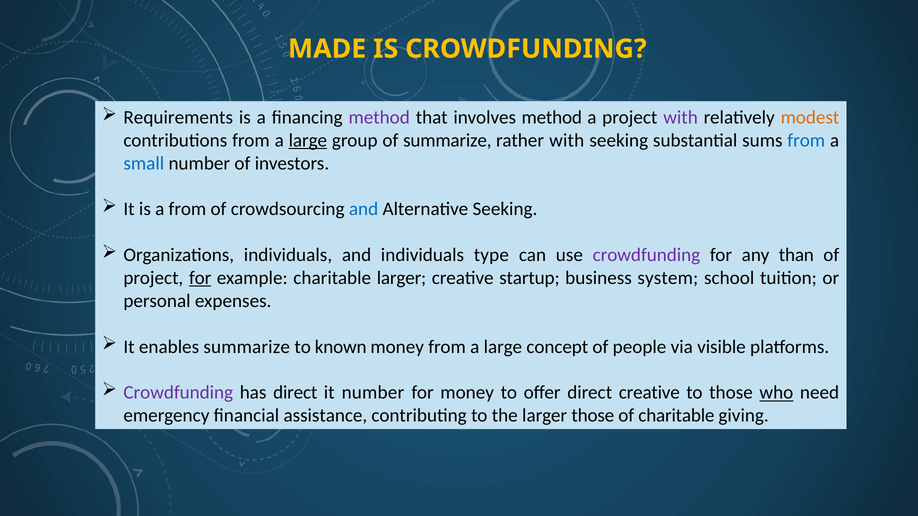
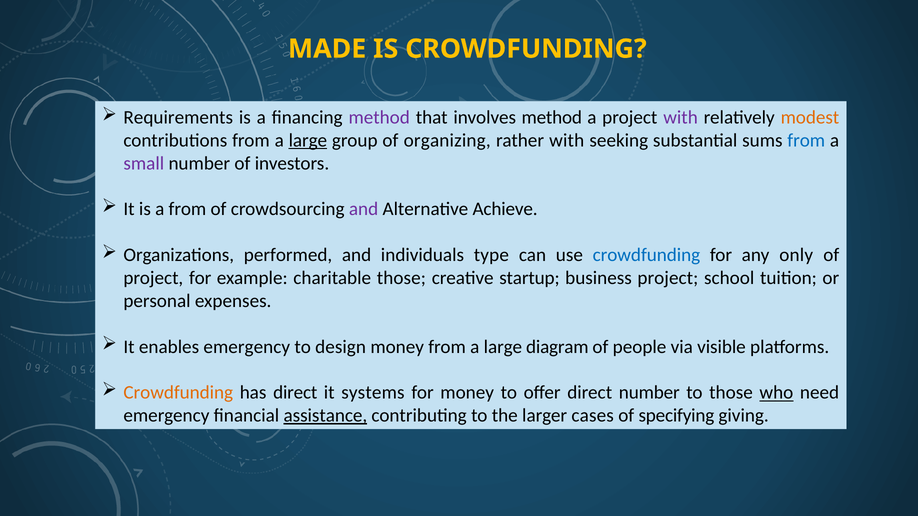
of summarize: summarize -> organizing
small colour: blue -> purple
and at (364, 209) colour: blue -> purple
Alternative Seeking: Seeking -> Achieve
Organizations individuals: individuals -> performed
crowdfunding at (646, 255) colour: purple -> blue
than: than -> only
for at (200, 278) underline: present -> none
charitable larger: larger -> those
business system: system -> project
enables summarize: summarize -> emergency
known: known -> design
concept: concept -> diagram
Crowdfunding at (178, 393) colour: purple -> orange
it number: number -> systems
direct creative: creative -> number
assistance underline: none -> present
larger those: those -> cases
of charitable: charitable -> specifying
